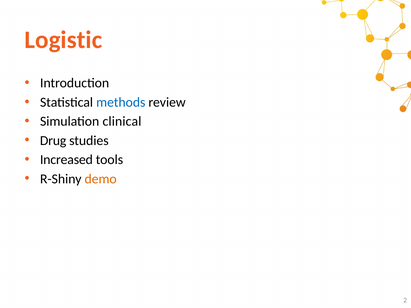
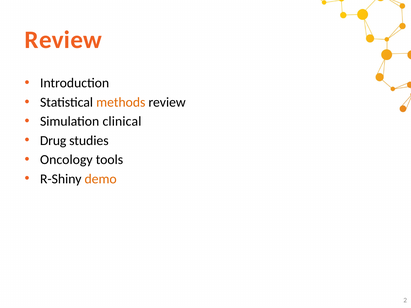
Logistic at (63, 40): Logistic -> Review
methods colour: blue -> orange
Increased: Increased -> Oncology
